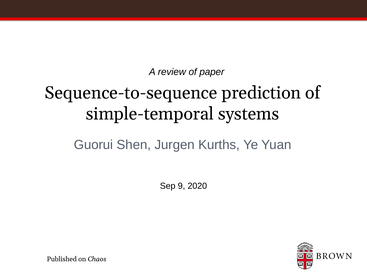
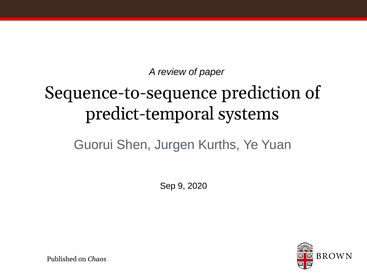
simple-temporal: simple-temporal -> predict-temporal
